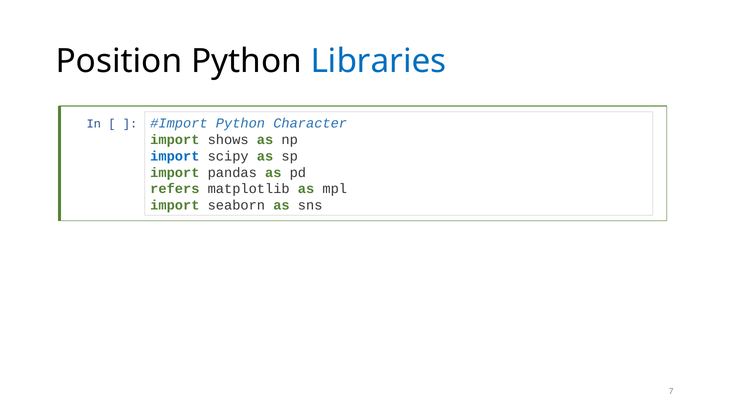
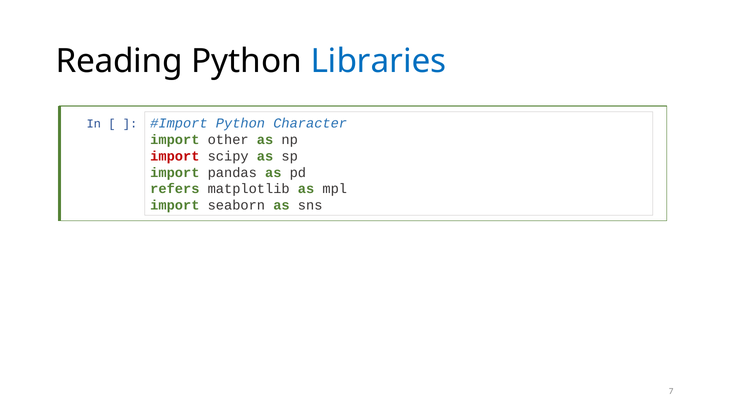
Position: Position -> Reading
shows: shows -> other
import at (175, 156) colour: blue -> red
